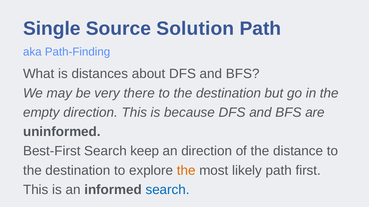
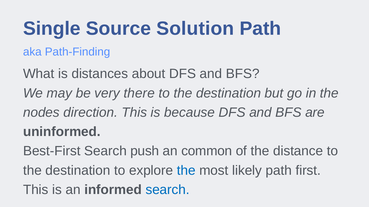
empty: empty -> nodes
keep: keep -> push
an direction: direction -> common
the at (186, 171) colour: orange -> blue
